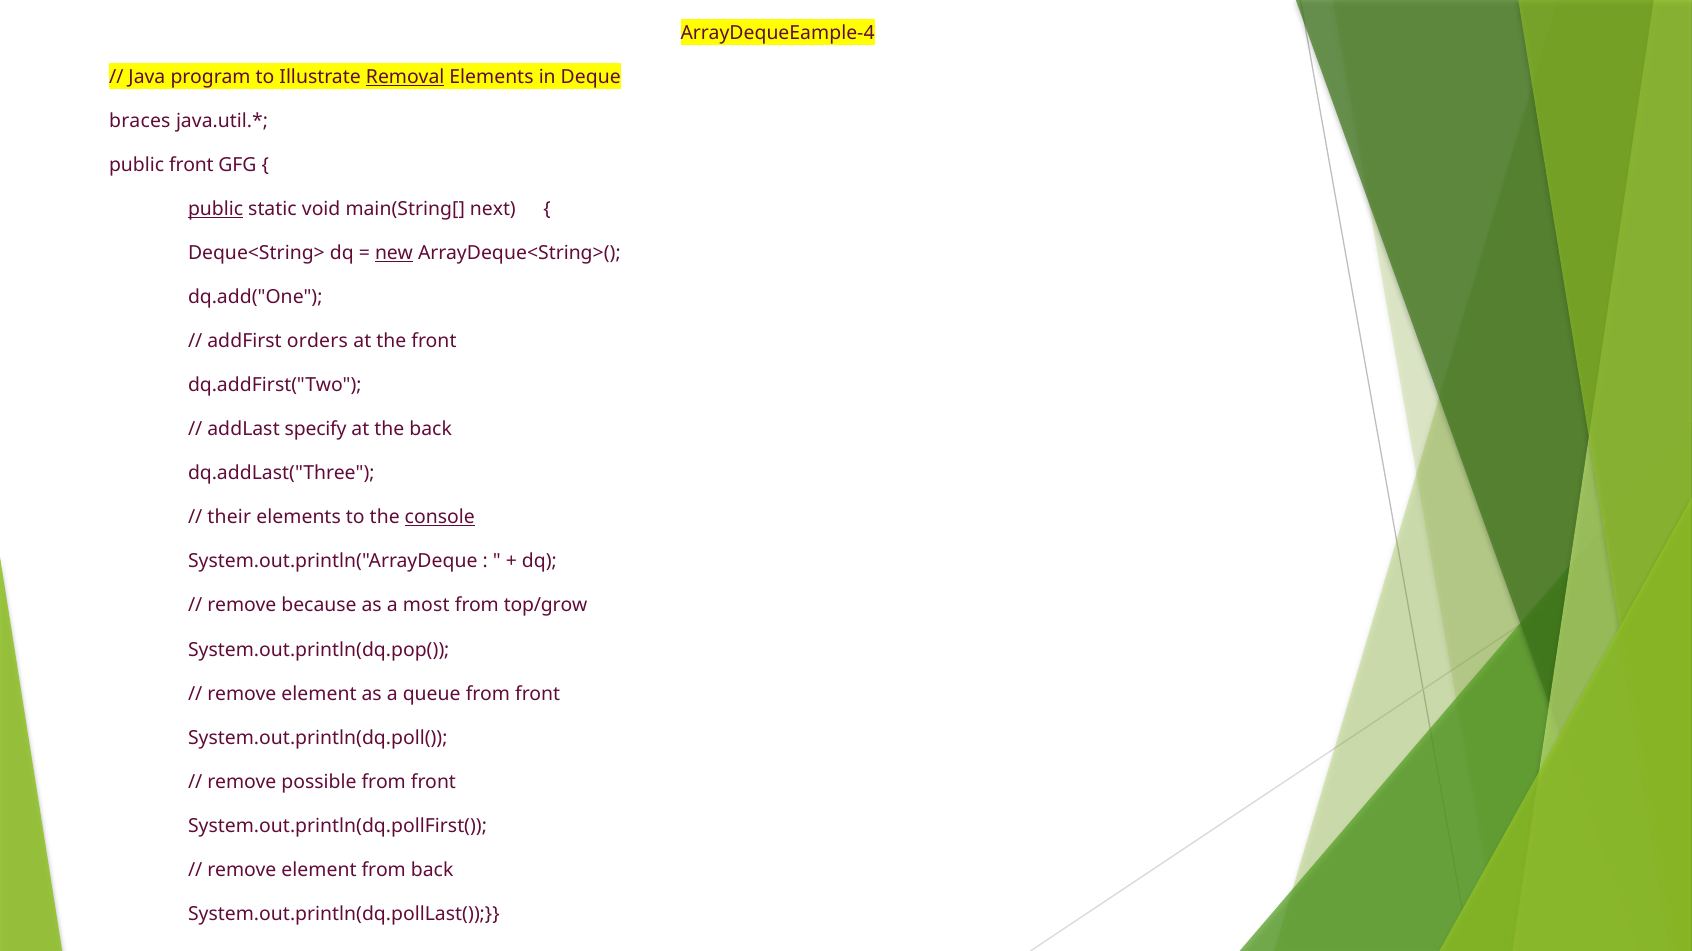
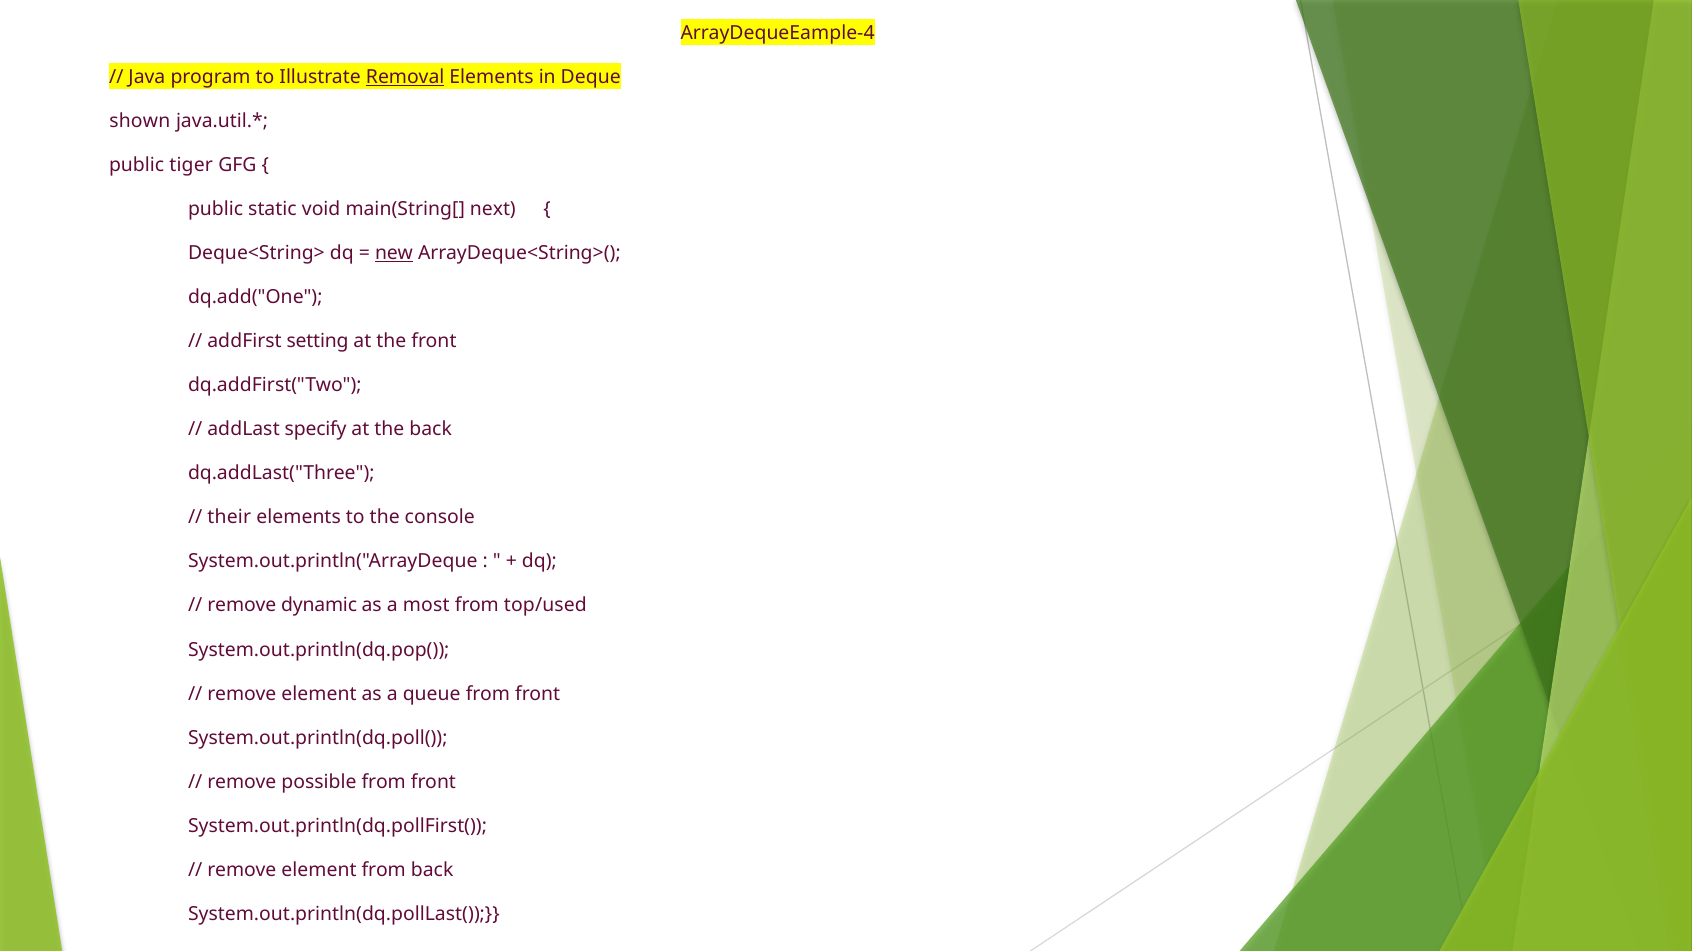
braces: braces -> shown
public front: front -> tiger
public at (216, 209) underline: present -> none
orders: orders -> setting
console underline: present -> none
because: because -> dynamic
top/grow: top/grow -> top/used
